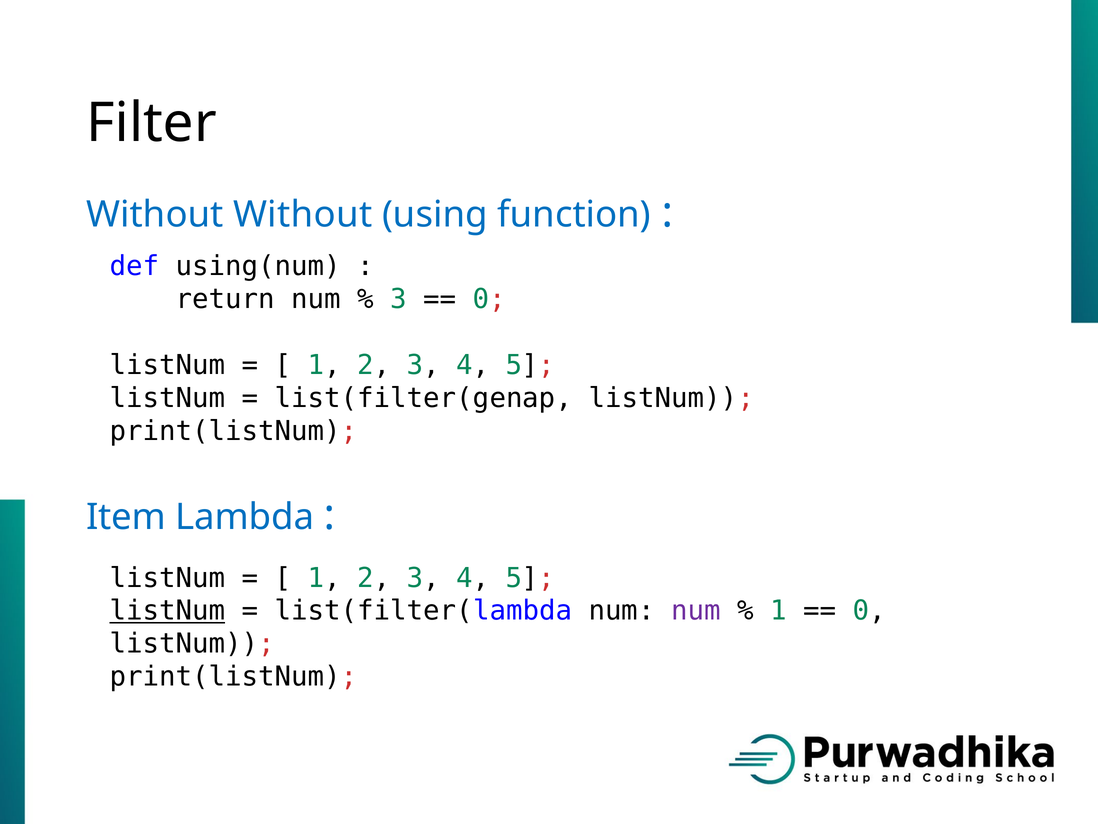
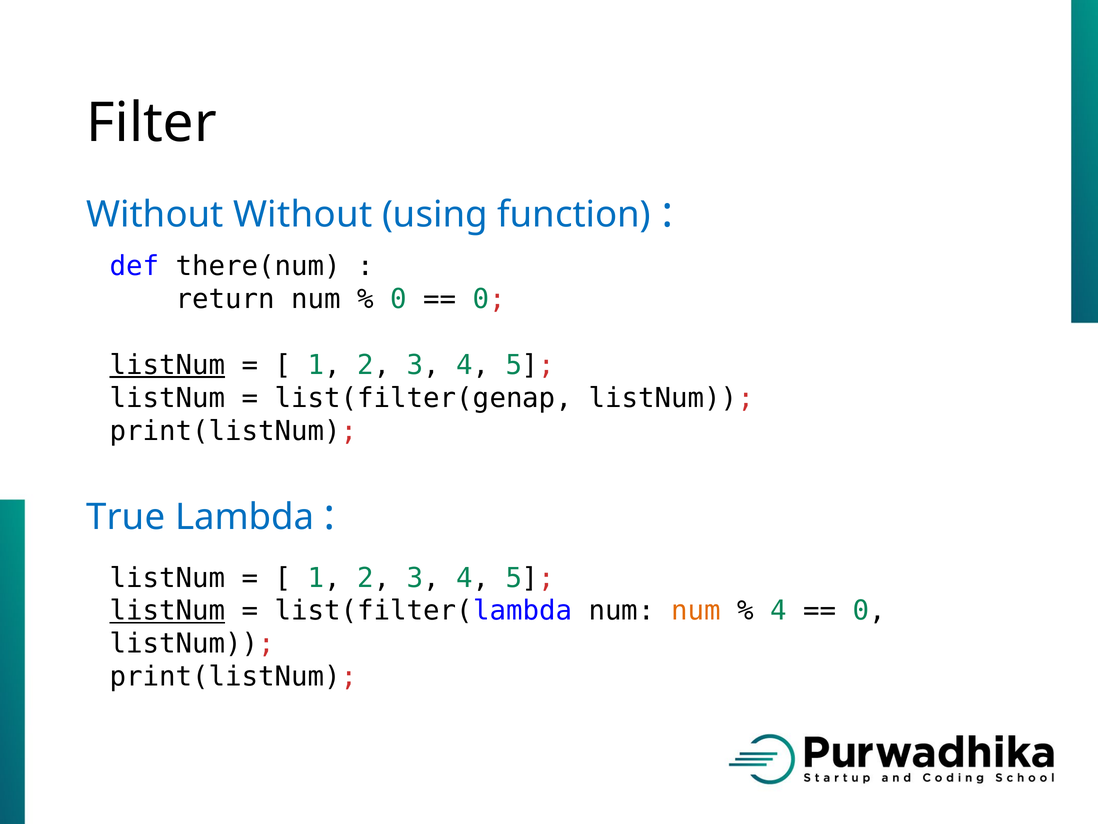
using(num: using(num -> there(num
3 at (399, 299): 3 -> 0
listNum at (167, 365) underline: none -> present
Item: Item -> True
num at (696, 611) colour: purple -> orange
1 at (779, 611): 1 -> 4
